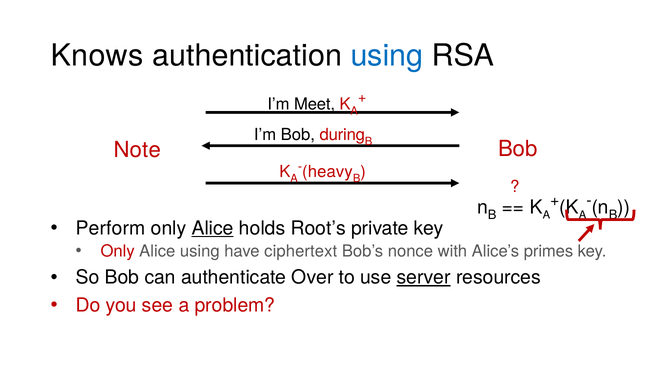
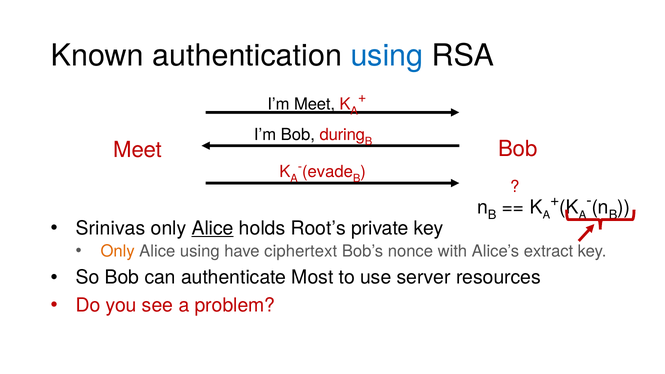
Knows: Knows -> Known
Note at (137, 150): Note -> Meet
heavy: heavy -> evade
Perform: Perform -> Srinivas
Only at (118, 251) colour: red -> orange
primes: primes -> extract
Over: Over -> Most
server underline: present -> none
